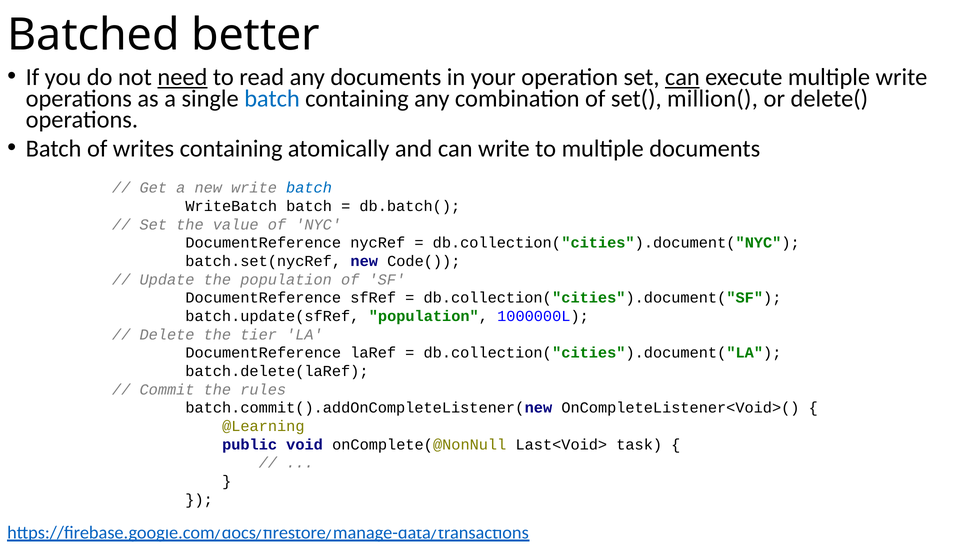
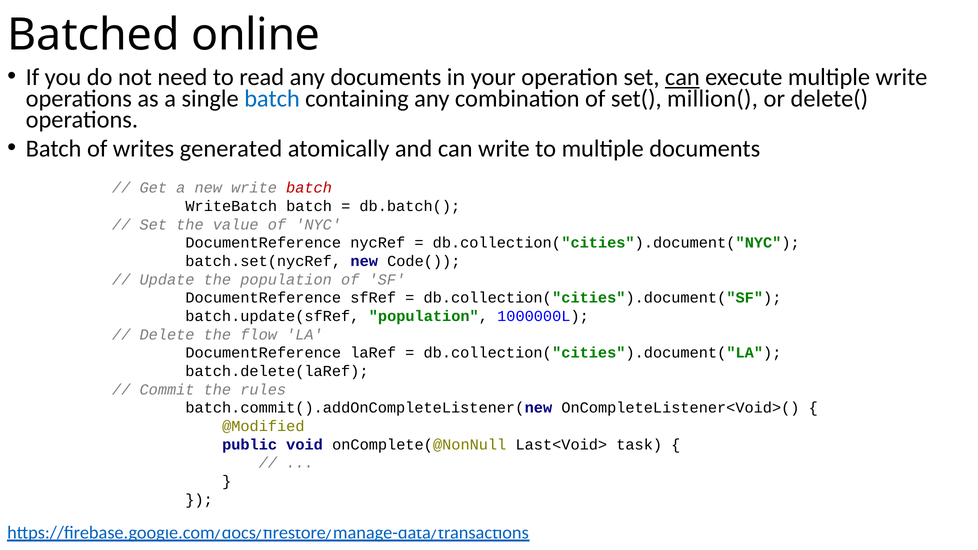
better: better -> online
need underline: present -> none
writes containing: containing -> generated
batch at (309, 188) colour: blue -> red
tier: tier -> flow
@Learning: @Learning -> @Modified
